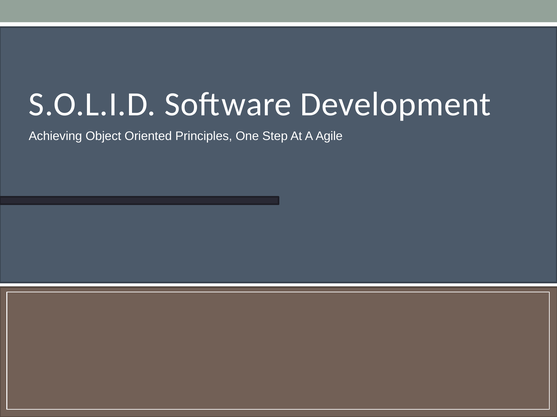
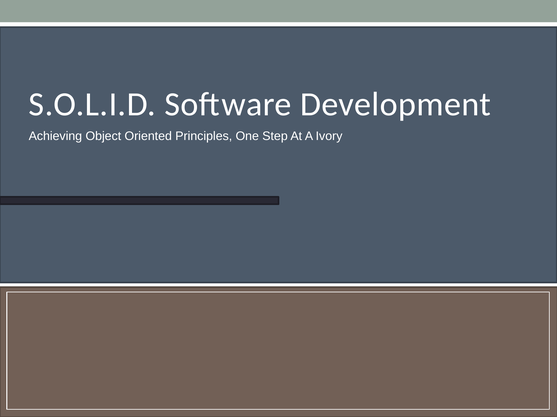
Agile: Agile -> Ivory
